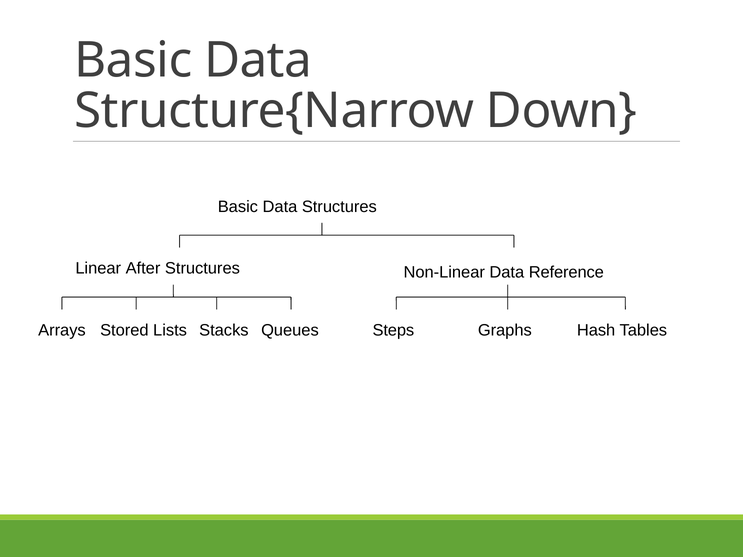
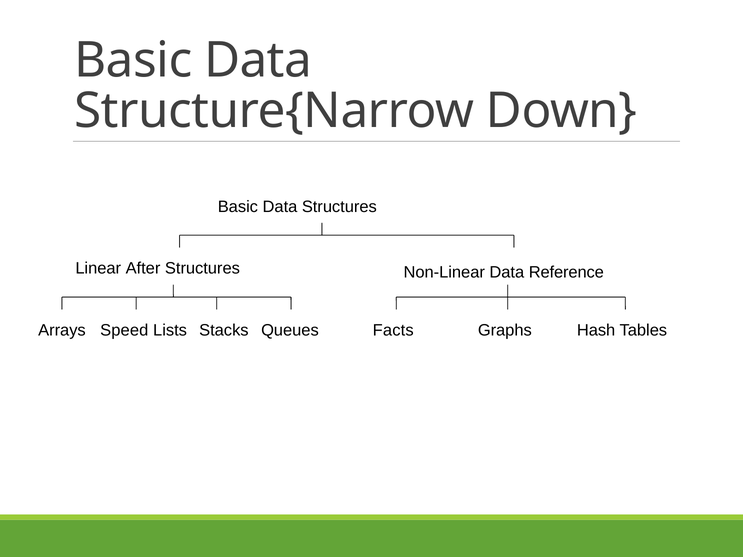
Stored: Stored -> Speed
Steps: Steps -> Facts
